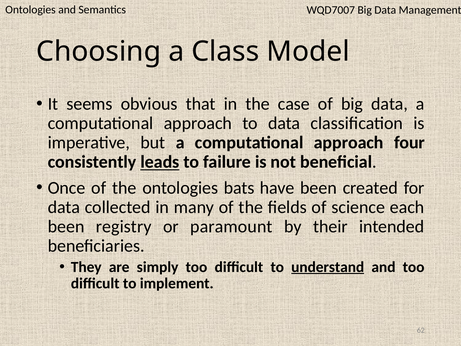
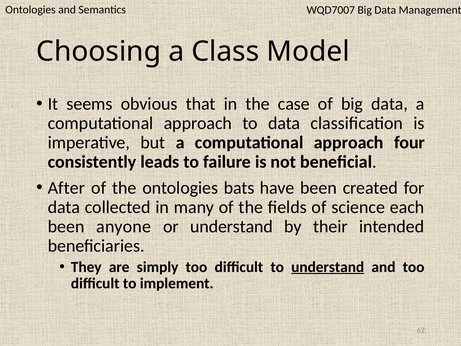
leads underline: present -> none
Once: Once -> After
registry: registry -> anyone
or paramount: paramount -> understand
